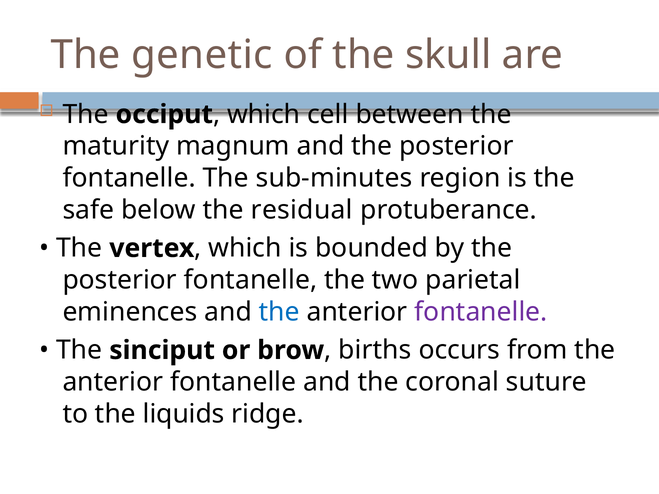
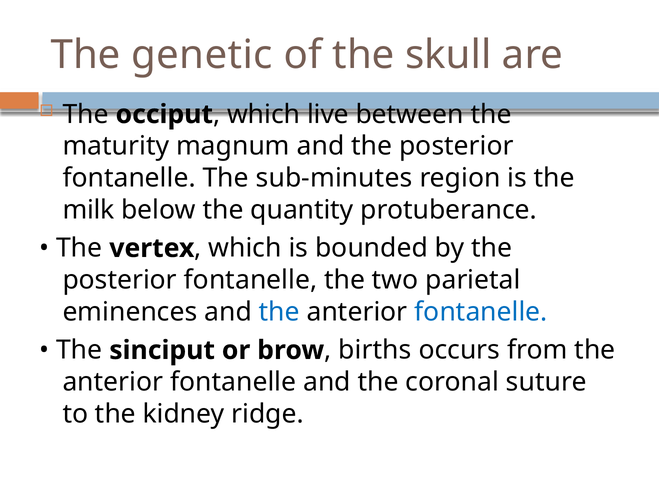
cell: cell -> live
safe: safe -> milk
residual: residual -> quantity
fontanelle at (481, 312) colour: purple -> blue
liquids: liquids -> kidney
